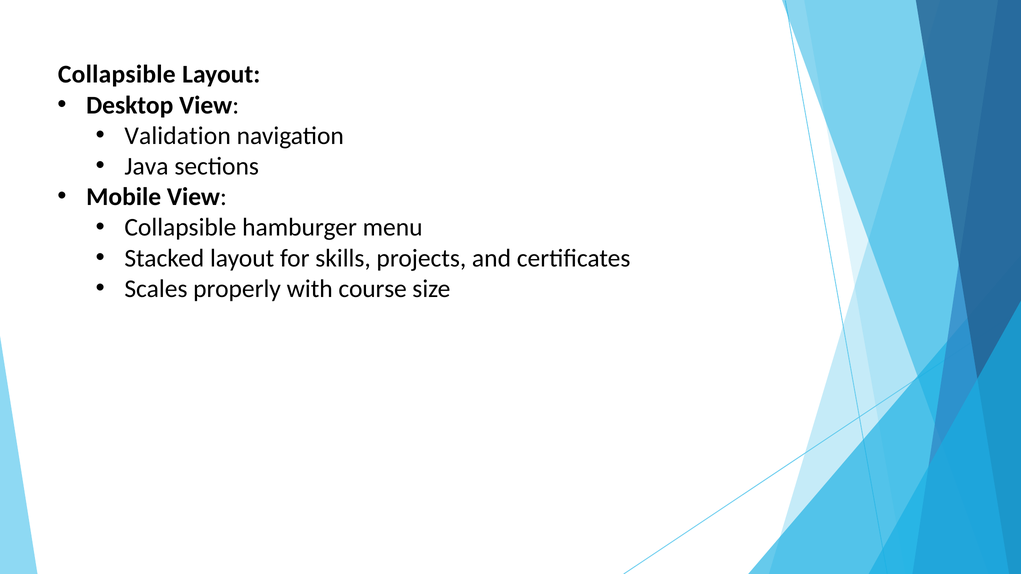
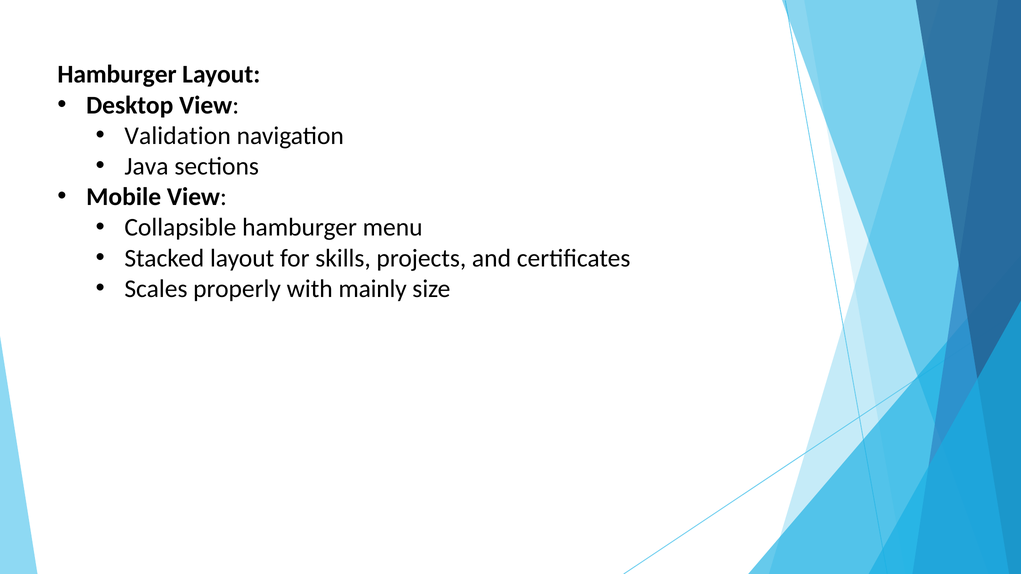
Collapsible at (117, 75): Collapsible -> Hamburger
course: course -> mainly
